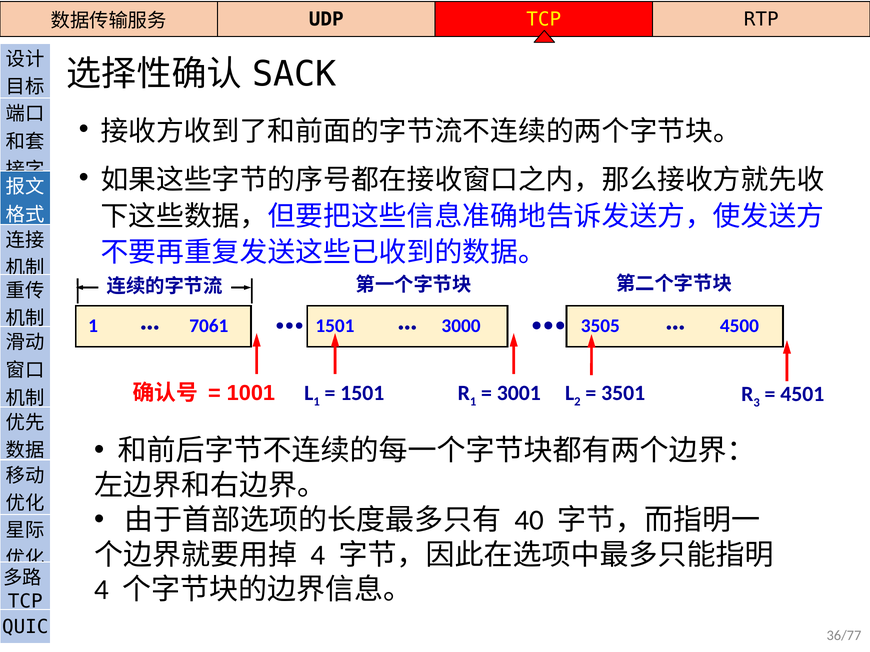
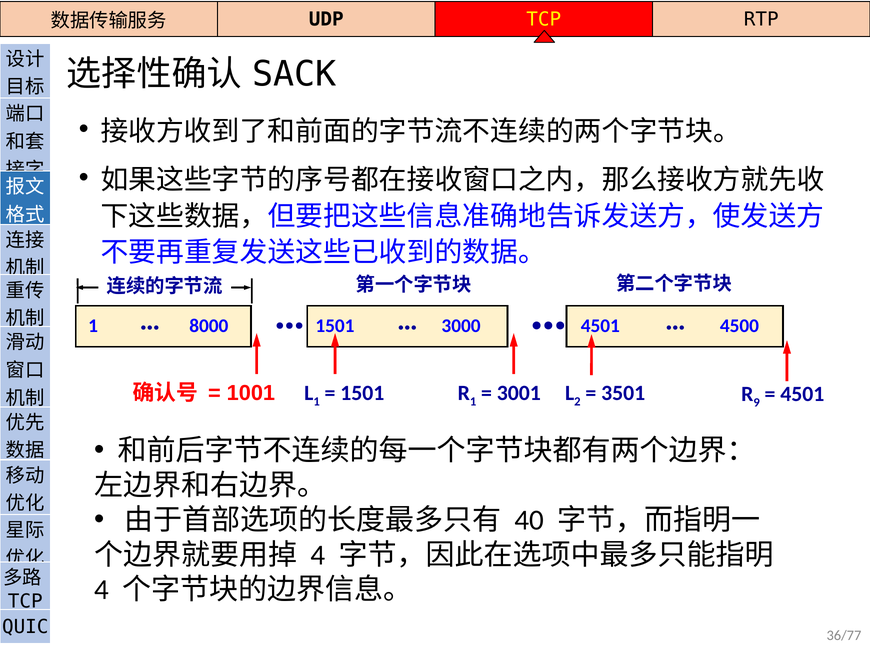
7061: 7061 -> 8000
3000 3505: 3505 -> 4501
3: 3 -> 9
